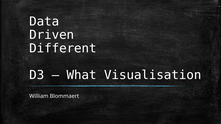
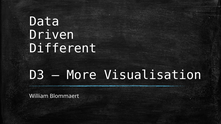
What: What -> More
